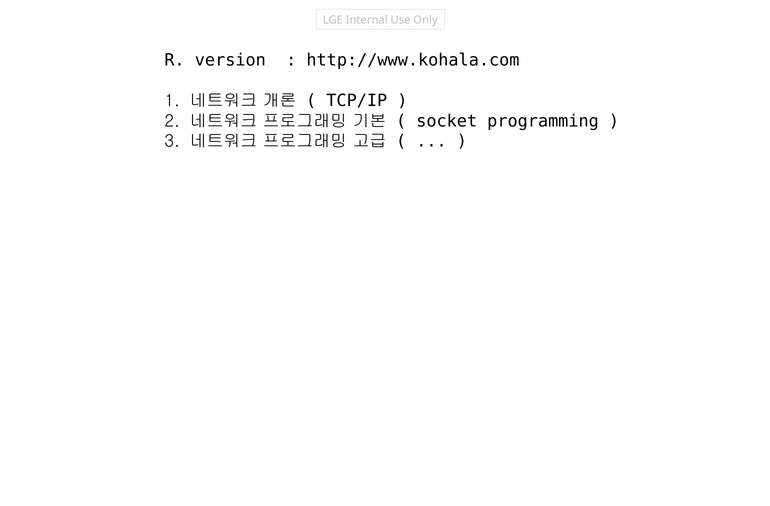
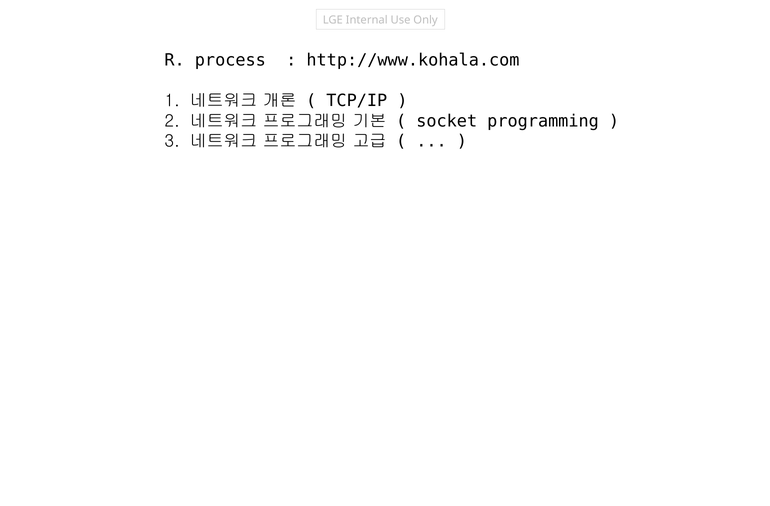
version: version -> process
